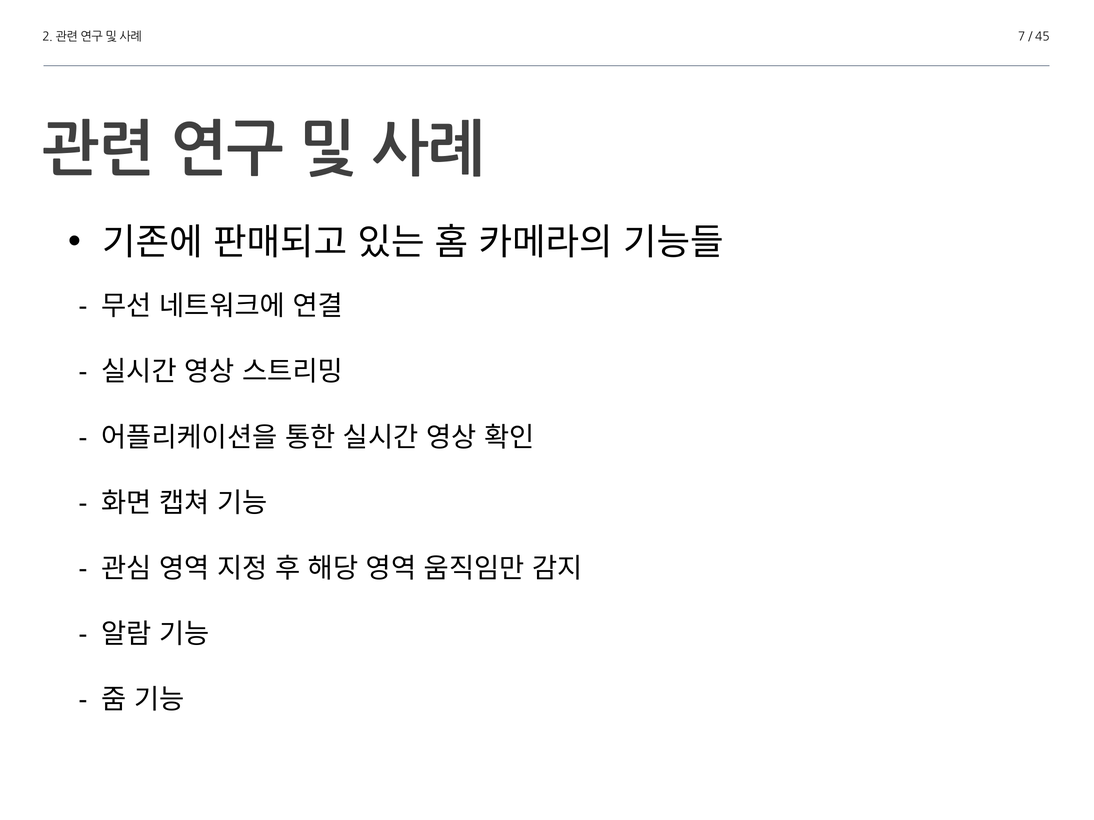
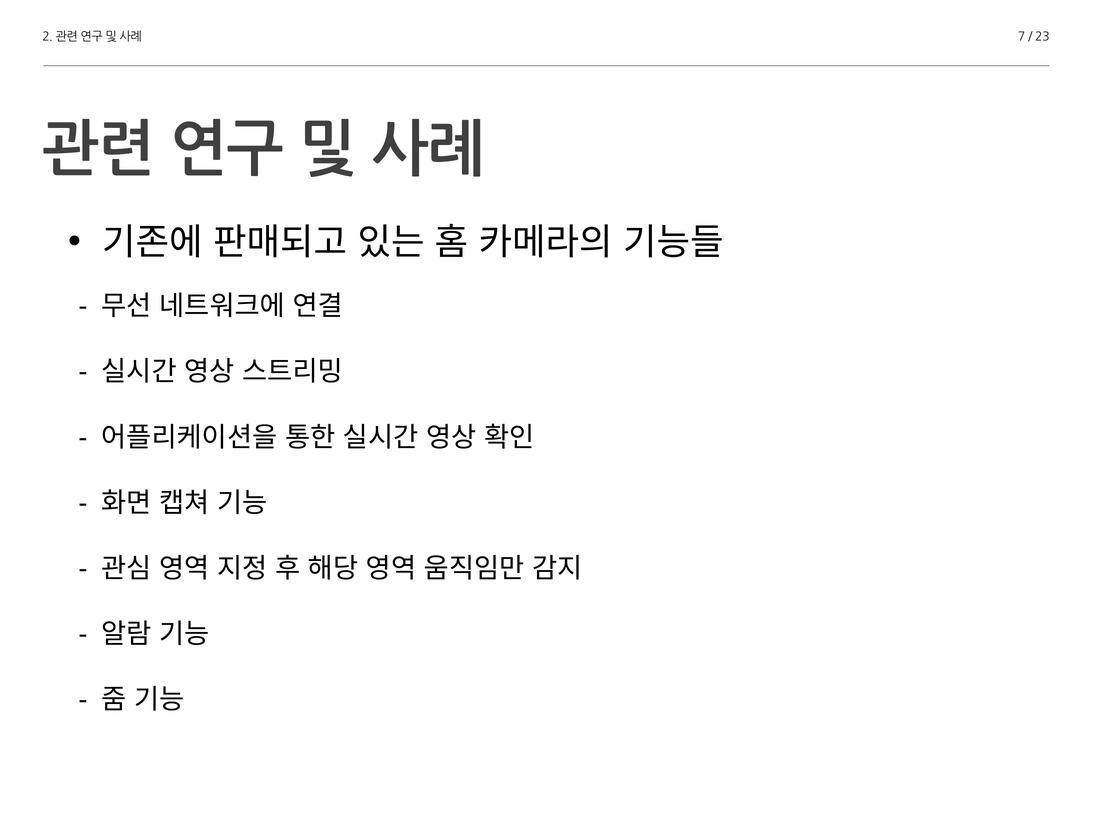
45: 45 -> 23
